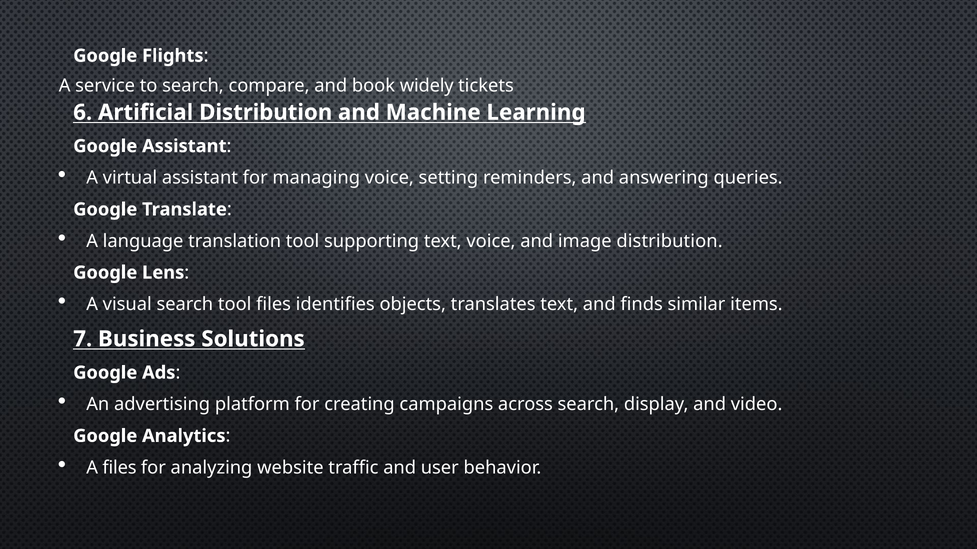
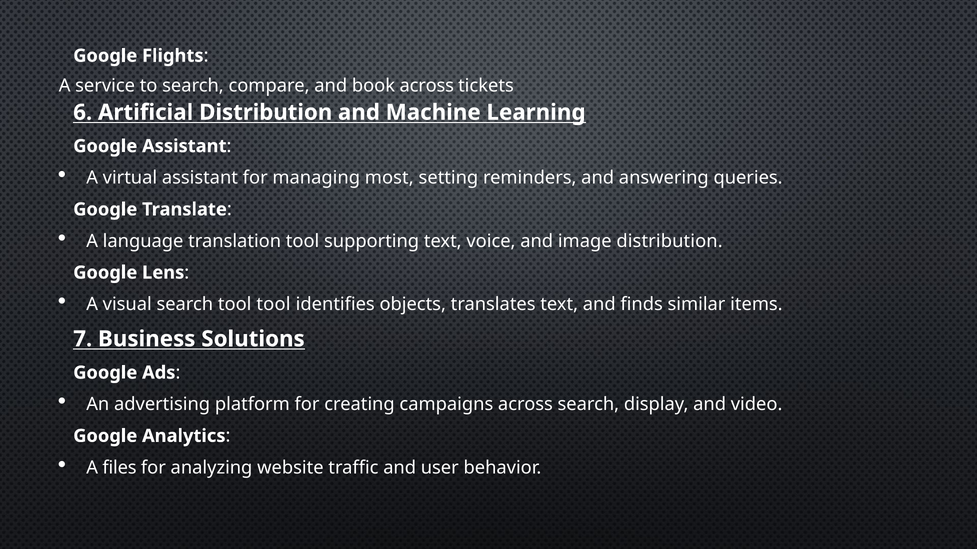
book widely: widely -> across
managing voice: voice -> most
tool files: files -> tool
